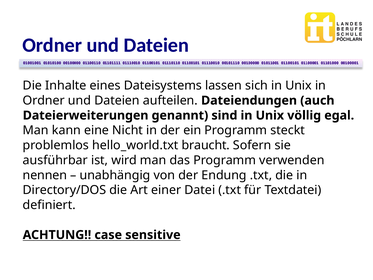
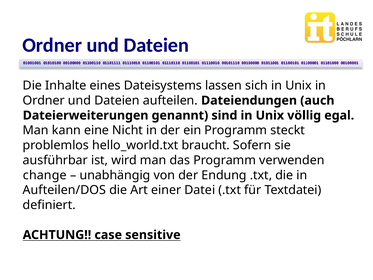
nennen: nennen -> change
Directory/DOS: Directory/DOS -> Aufteilen/DOS
